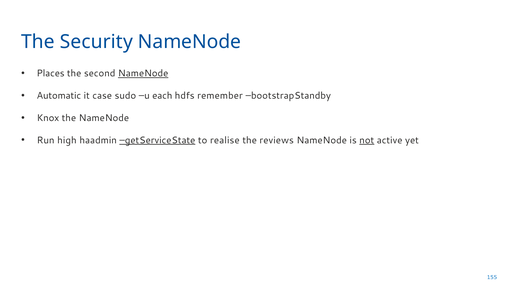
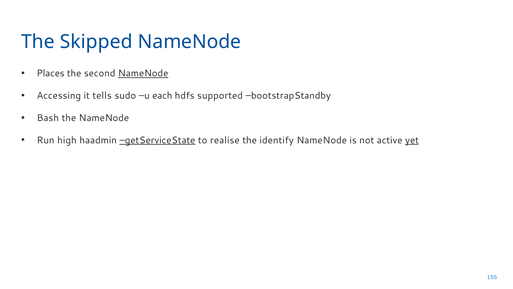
Security: Security -> Skipped
Automatic: Automatic -> Accessing
case: case -> tells
remember: remember -> supported
Knox: Knox -> Bash
reviews: reviews -> identify
not underline: present -> none
yet underline: none -> present
